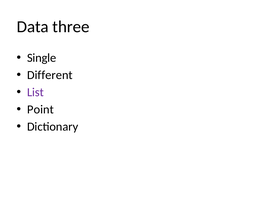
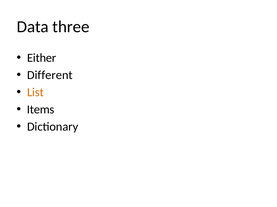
Single: Single -> Either
List colour: purple -> orange
Point: Point -> Items
